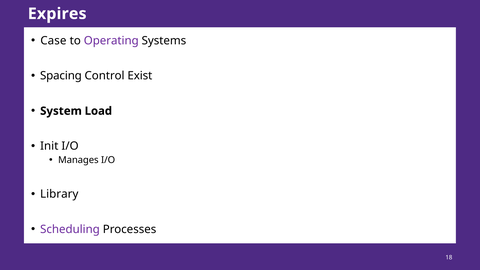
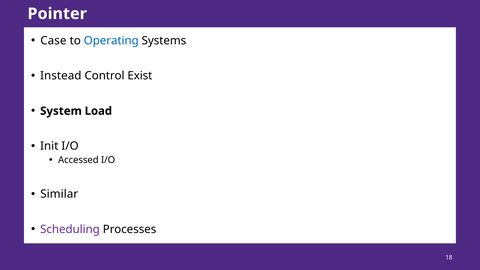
Expires: Expires -> Pointer
Operating colour: purple -> blue
Spacing: Spacing -> Instead
Manages: Manages -> Accessed
Library: Library -> Similar
